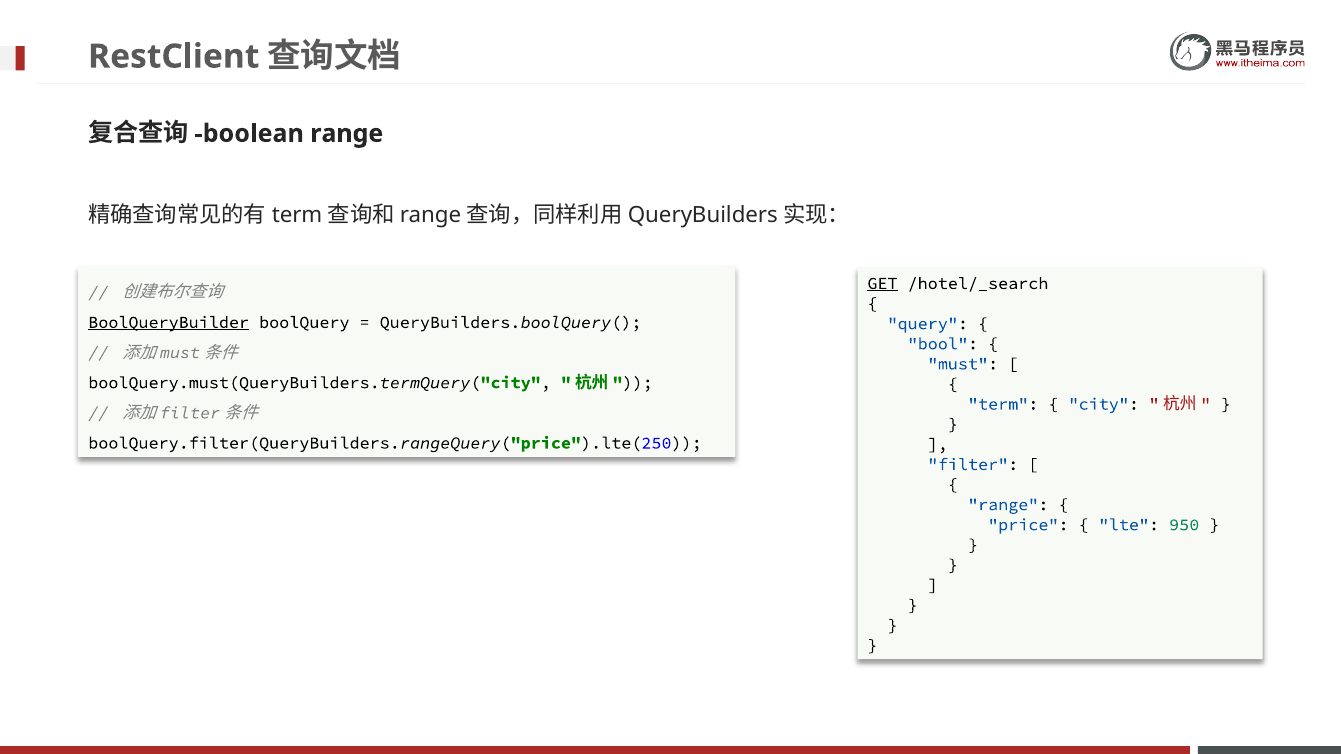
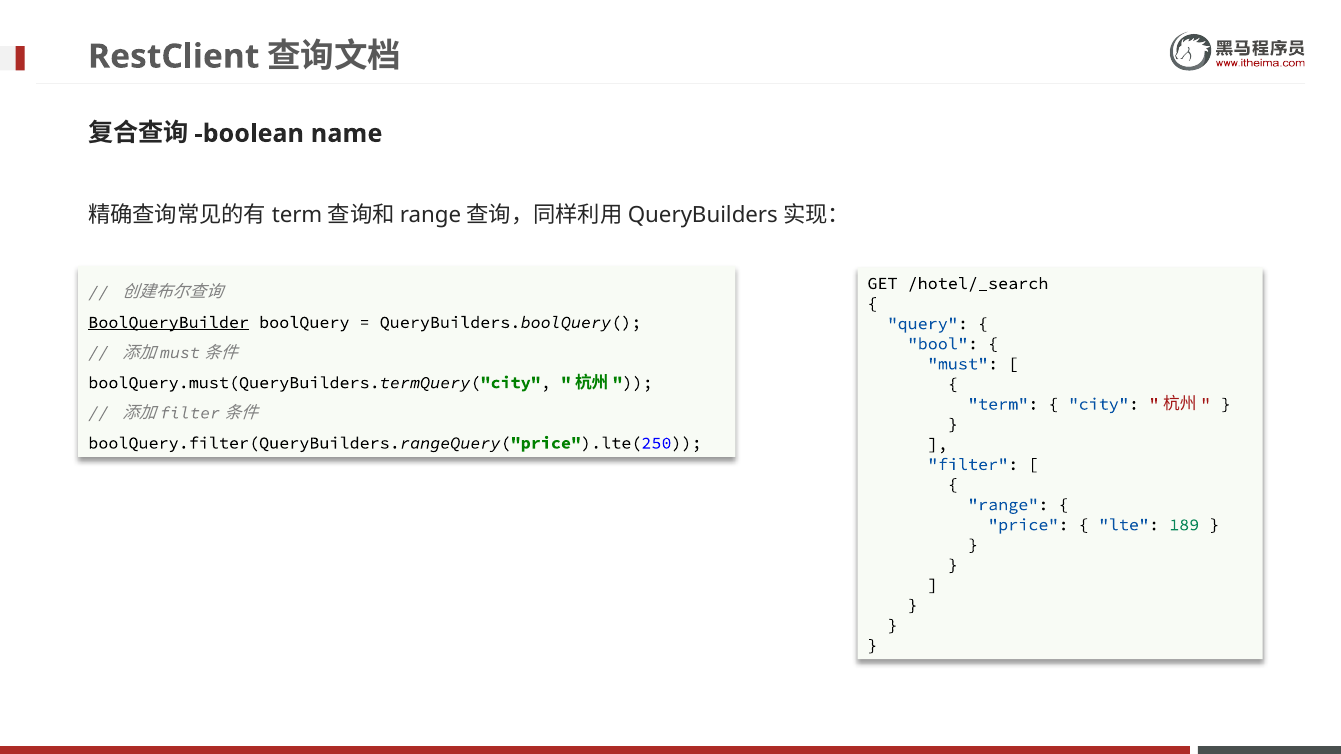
range at (347, 134): range -> name
GET underline: present -> none
950: 950 -> 189
